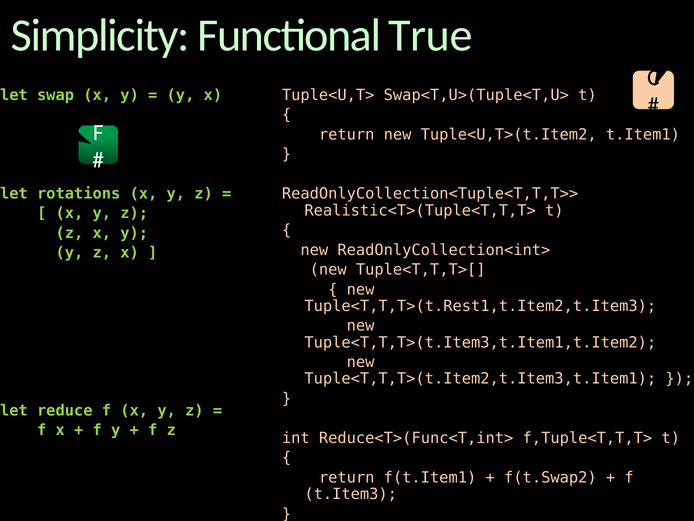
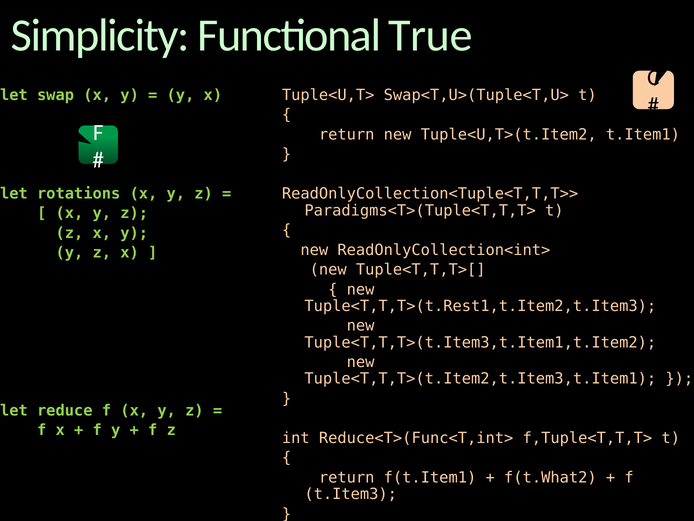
Realistic<T>(Tuple<T,T,T>: Realistic<T>(Tuple<T,T,T> -> Paradigms<T>(Tuple<T,T,T>
f(t.Swap2: f(t.Swap2 -> f(t.What2
